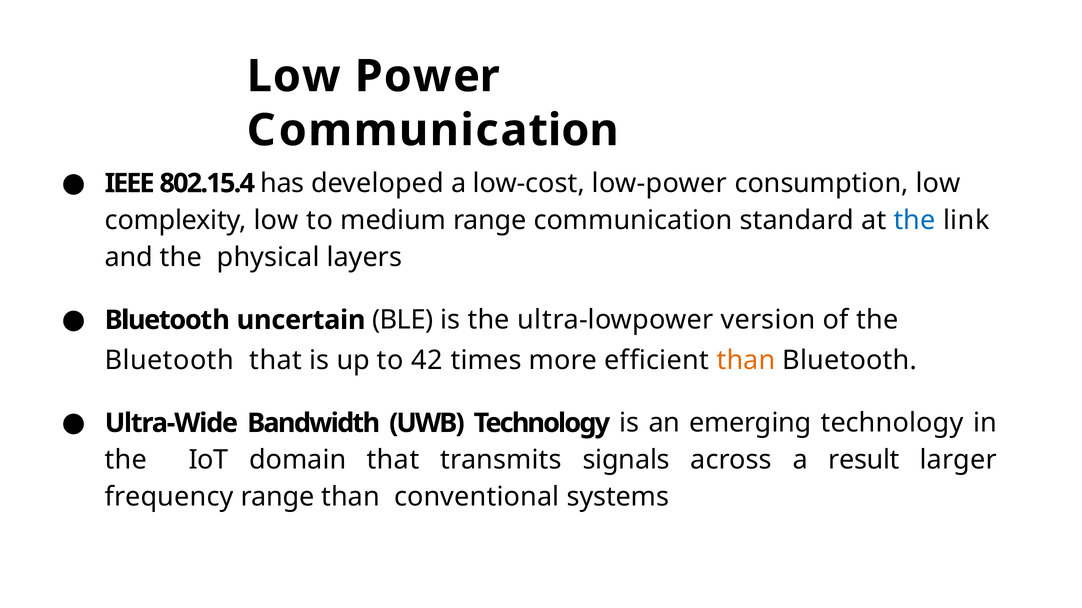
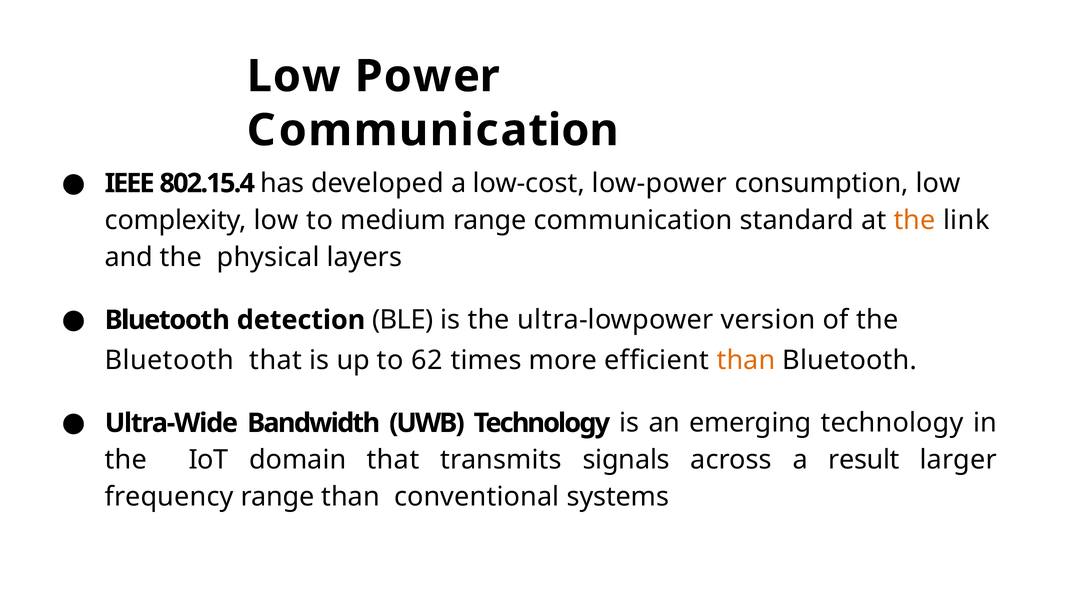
the at (915, 220) colour: blue -> orange
uncertain: uncertain -> detection
42: 42 -> 62
